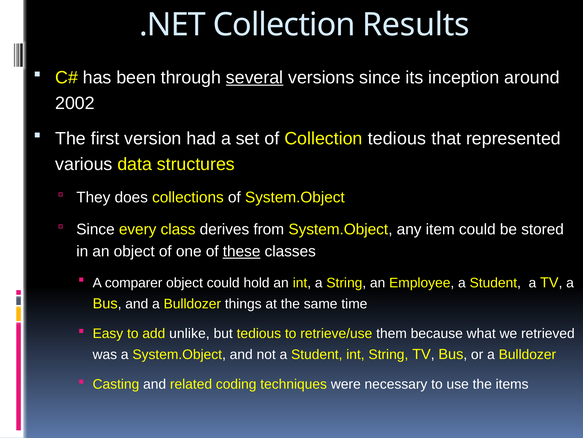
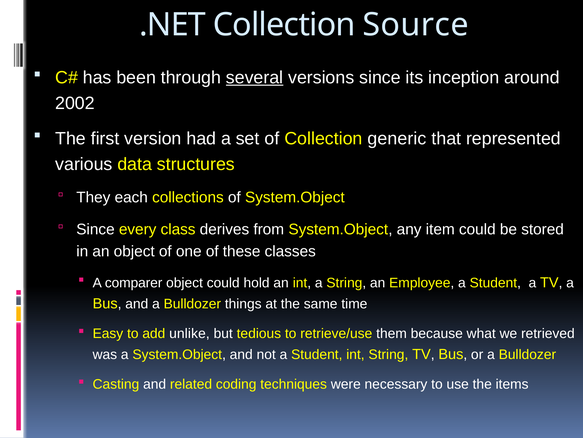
Results: Results -> Source
Collection tedious: tedious -> generic
does: does -> each
these underline: present -> none
